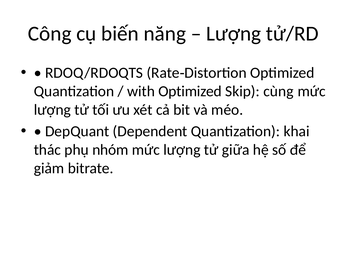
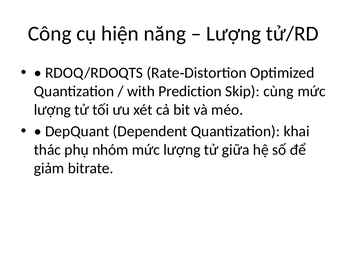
biến: biến -> hiện
with Optimized: Optimized -> Prediction
